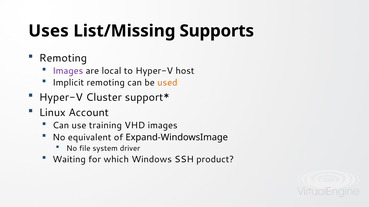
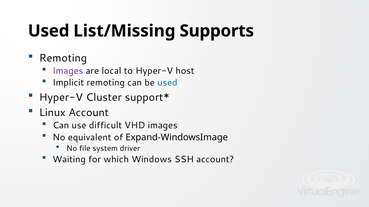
Uses at (48, 31): Uses -> Used
used at (167, 83) colour: orange -> blue
training: training -> difficult
SSH product: product -> account
